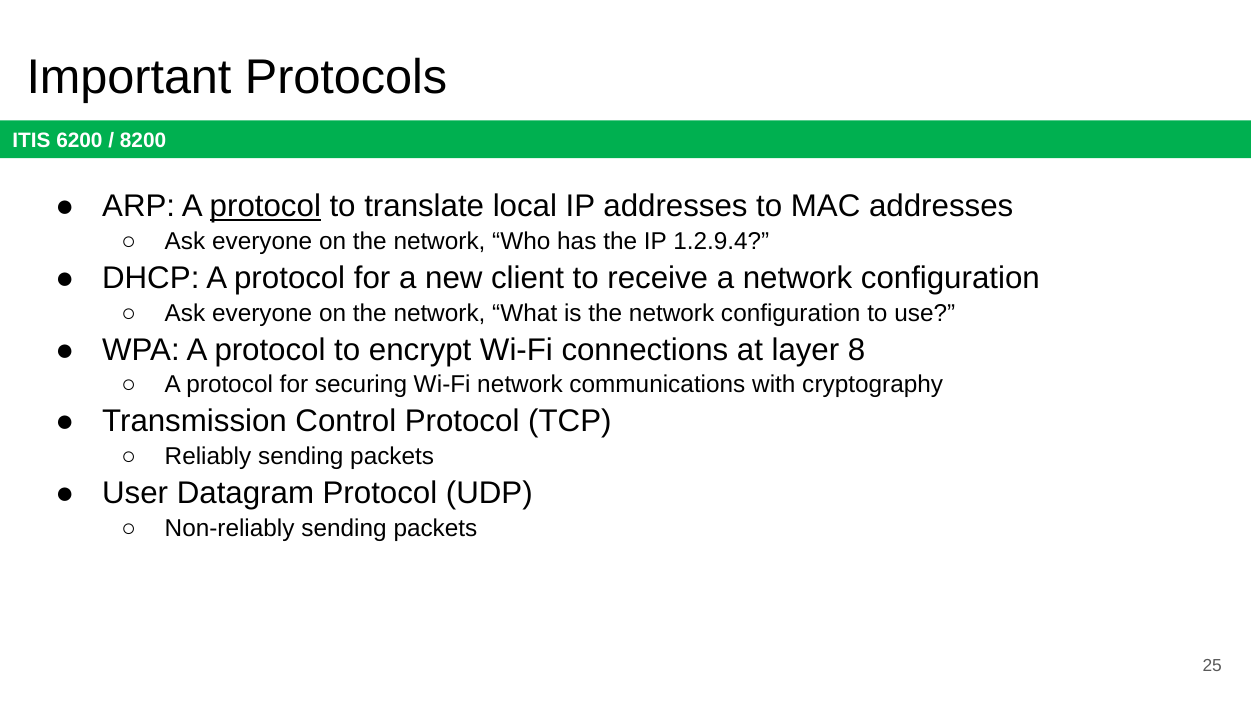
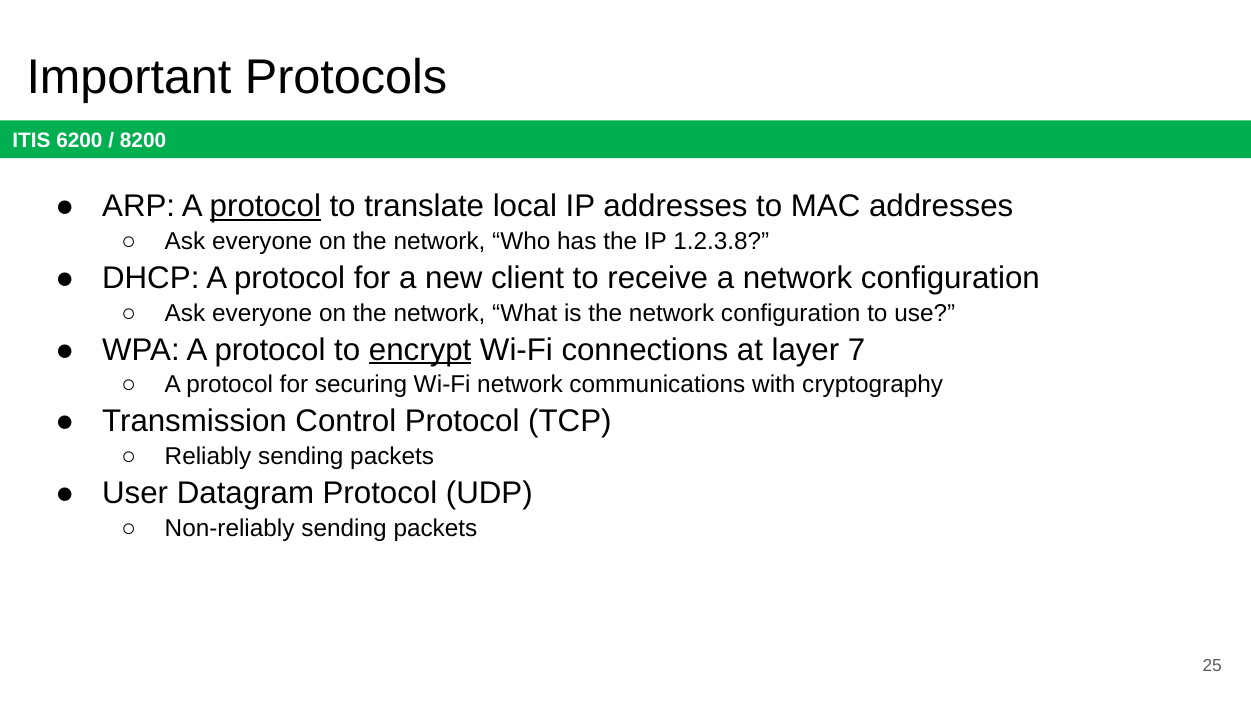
1.2.9.4: 1.2.9.4 -> 1.2.3.8
encrypt underline: none -> present
8: 8 -> 7
